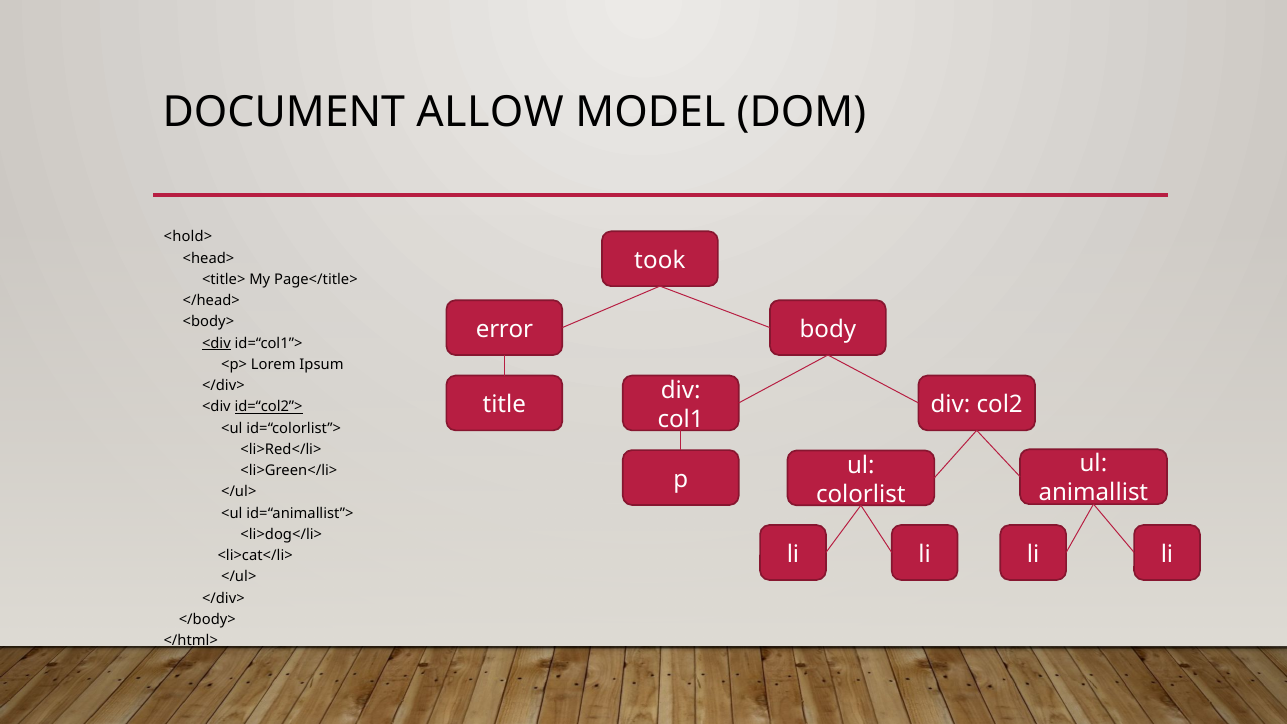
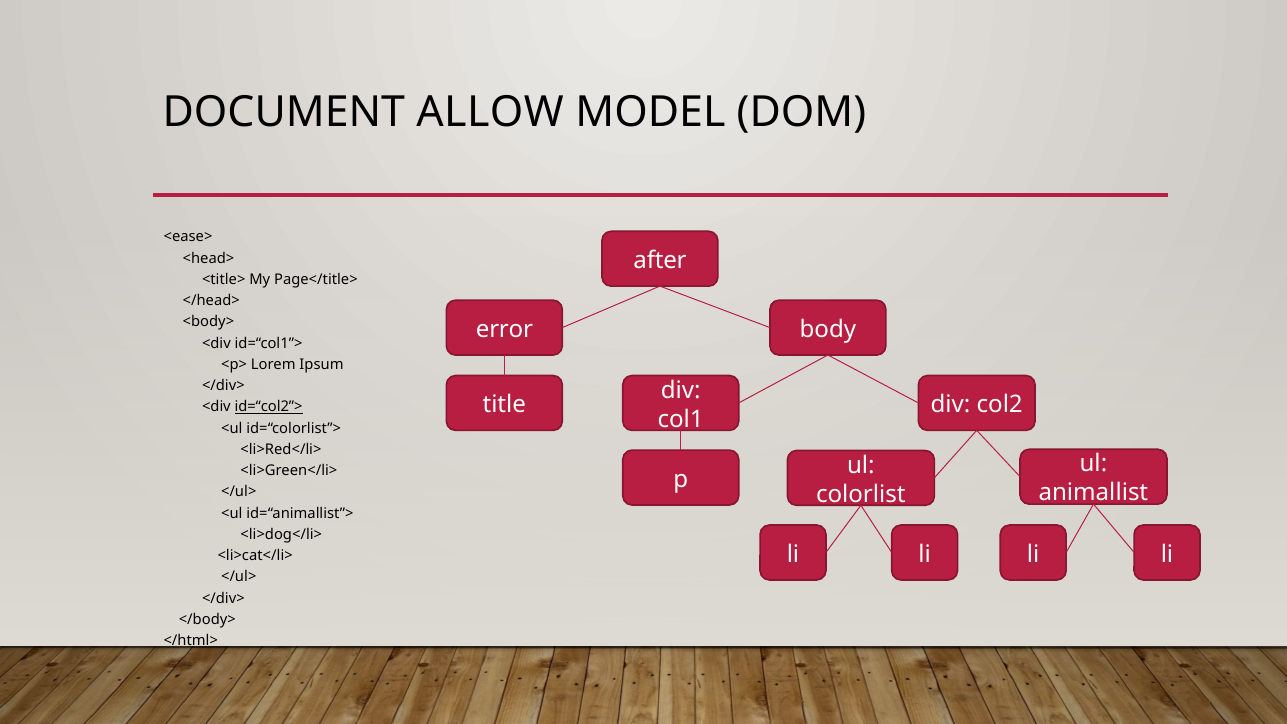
<hold>: <hold> -> <ease>
took: took -> after
<div at (216, 343) underline: present -> none
